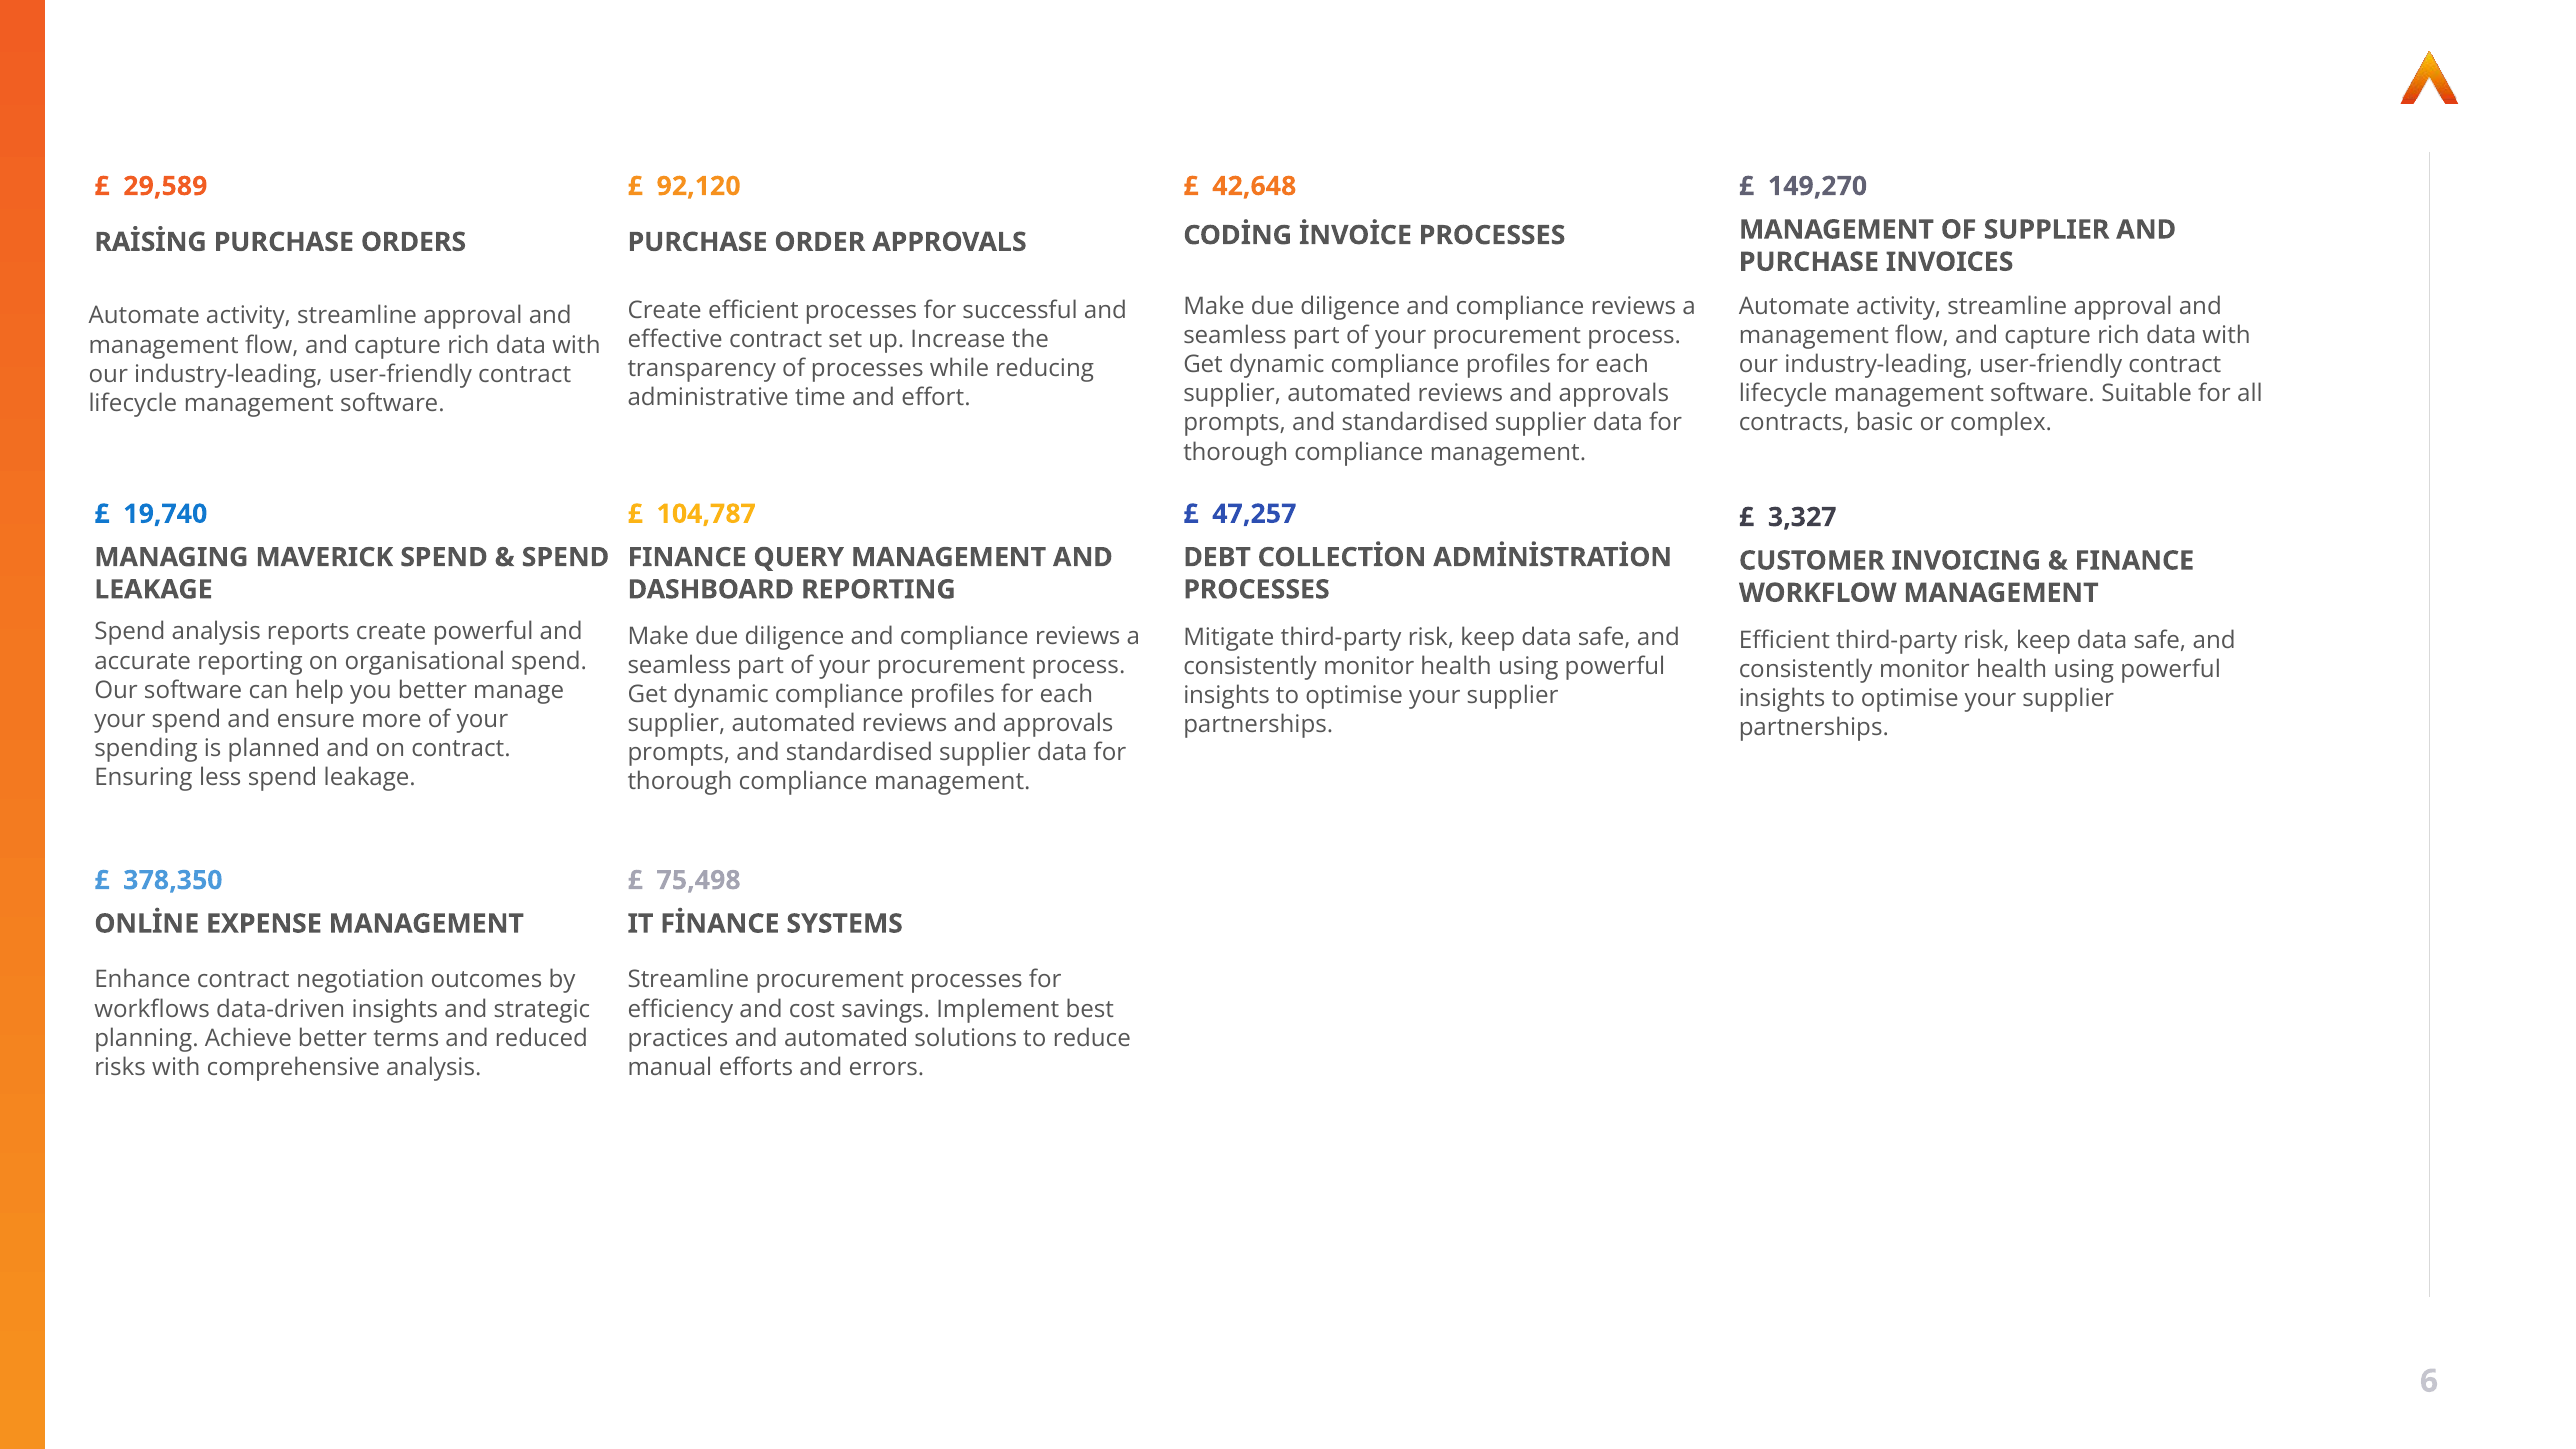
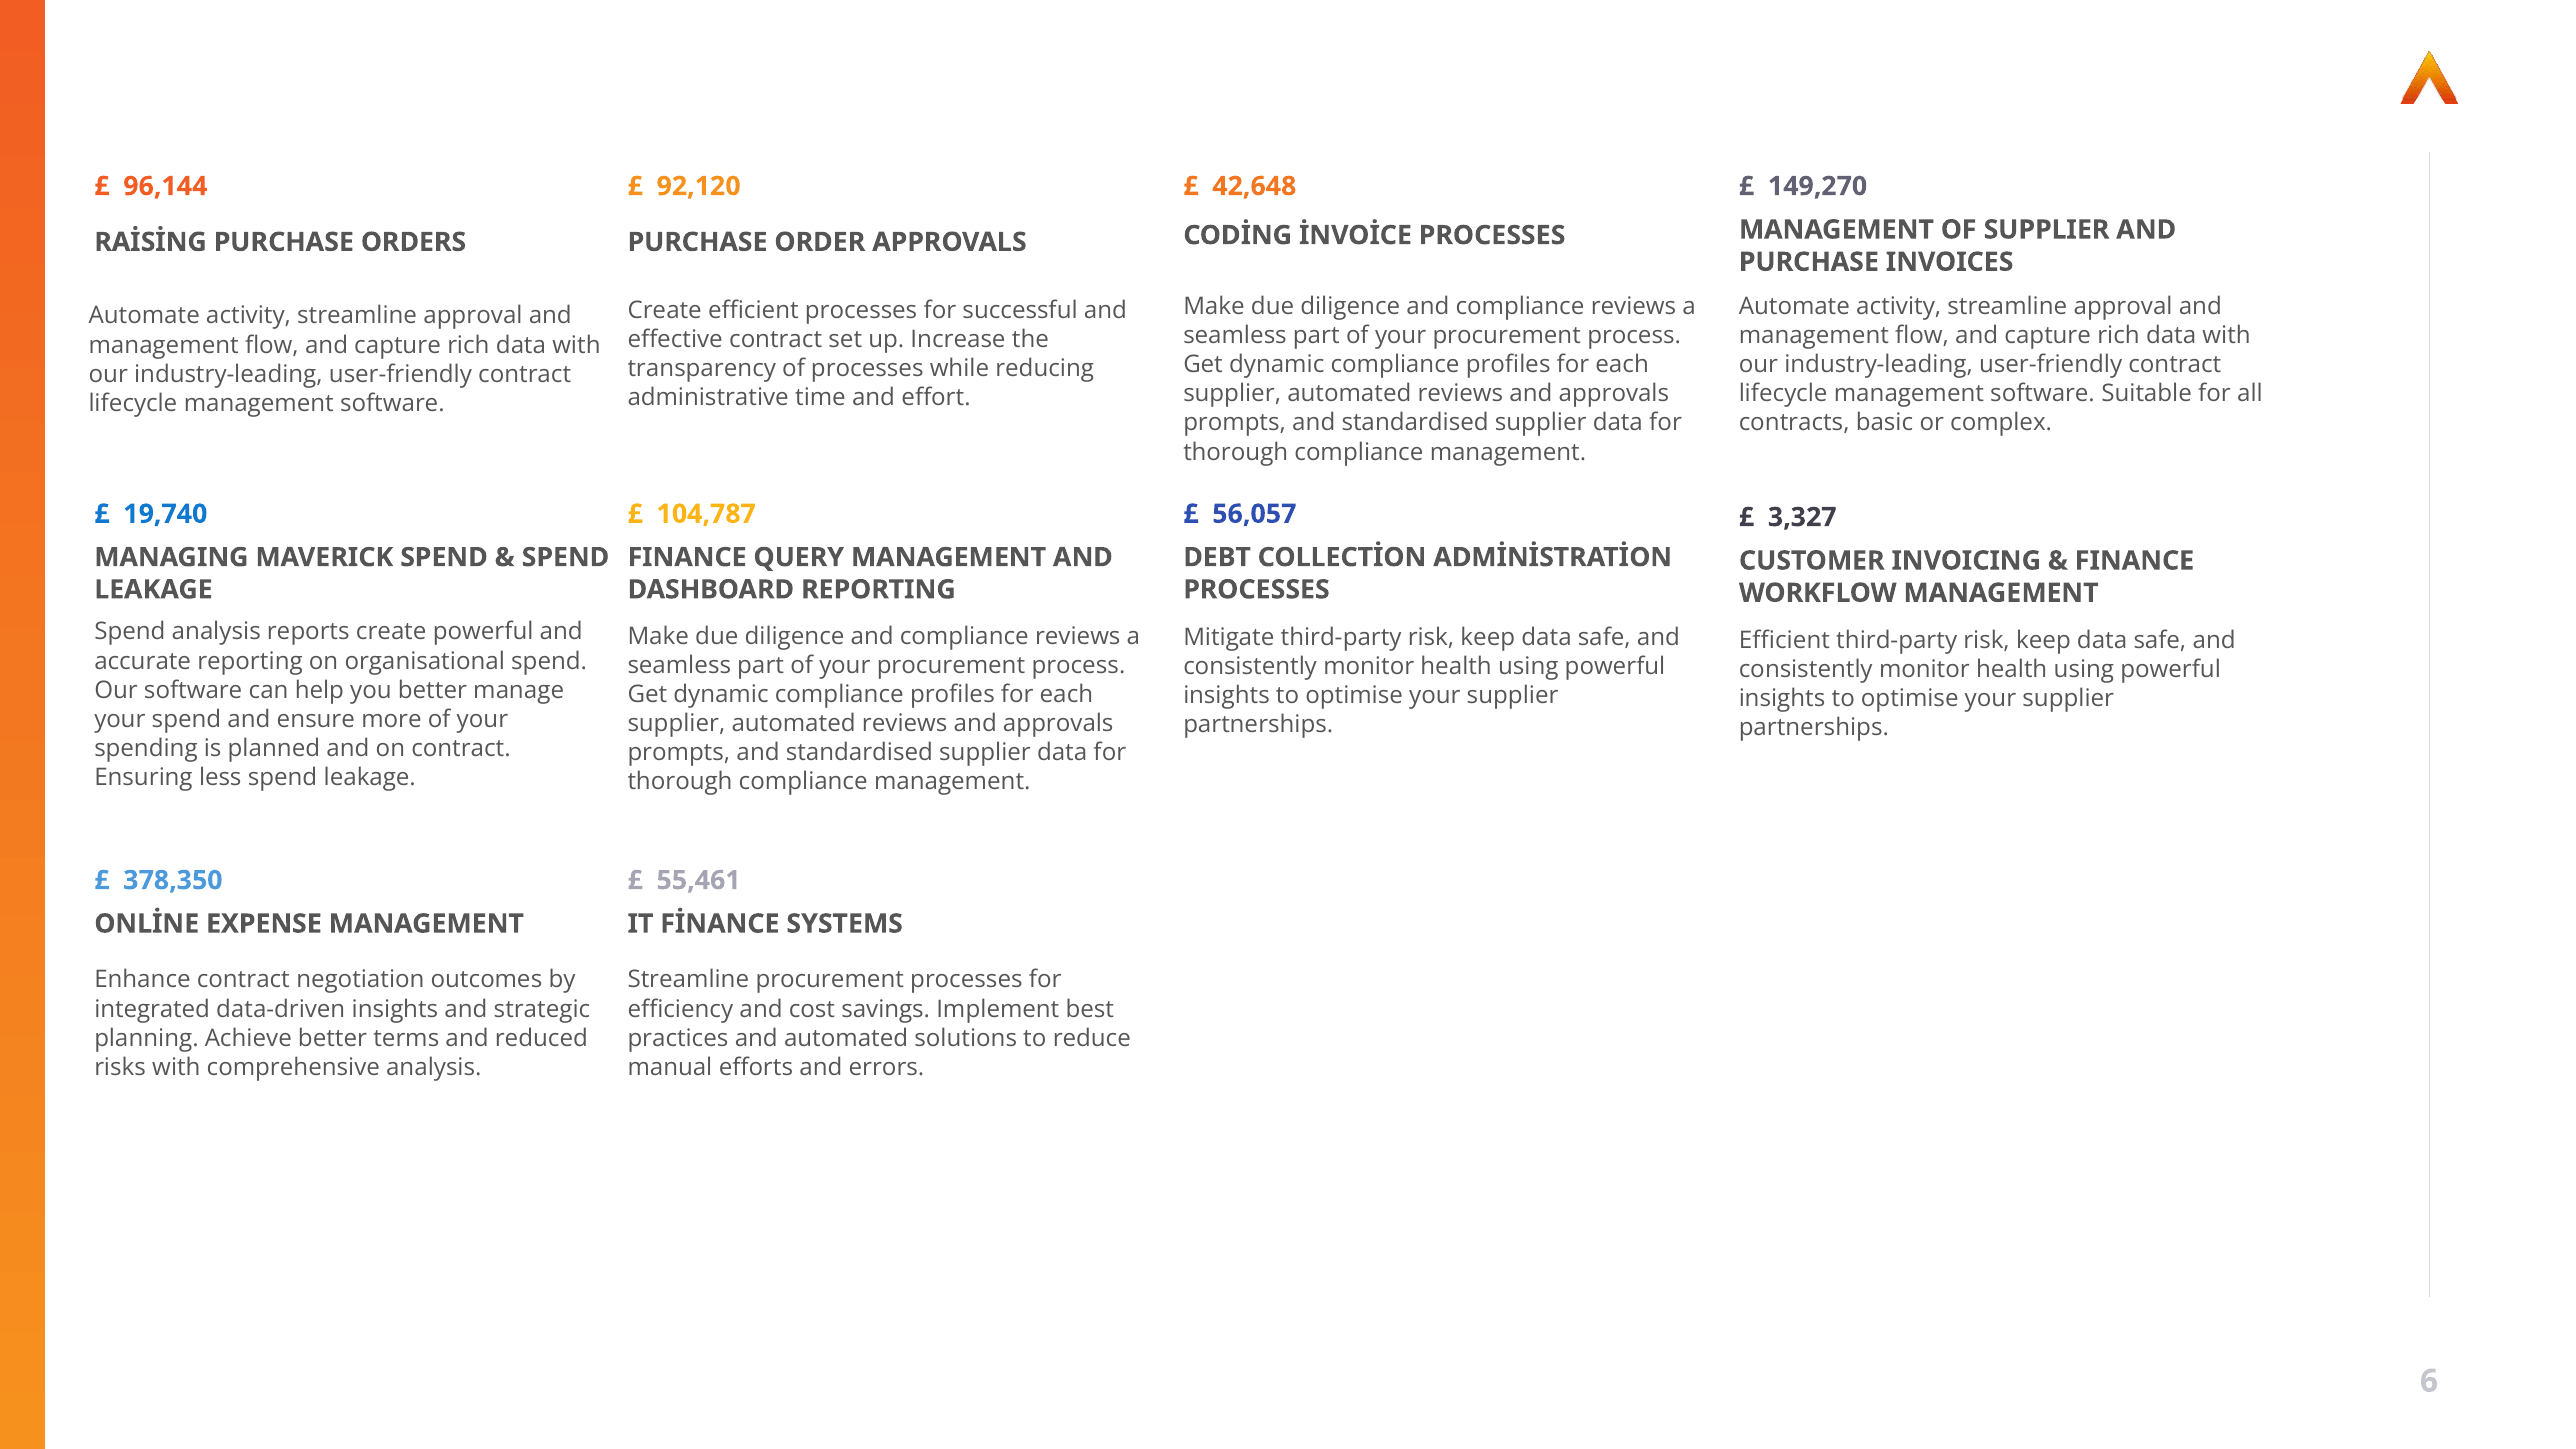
29,589: 29,589 -> 96,144
47,257: 47,257 -> 56,057
75,498: 75,498 -> 55,461
workflows: workflows -> integrated
